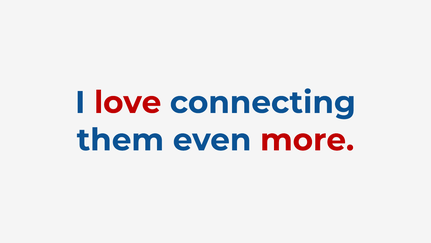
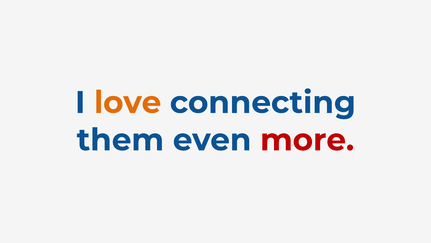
love colour: red -> orange
